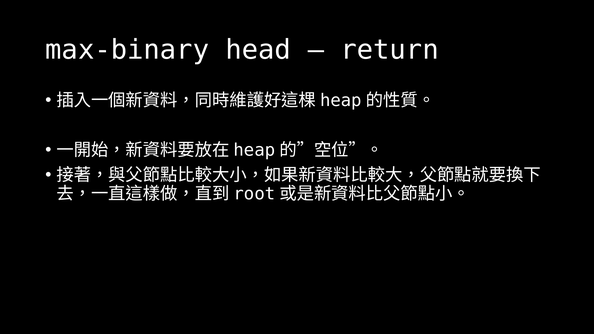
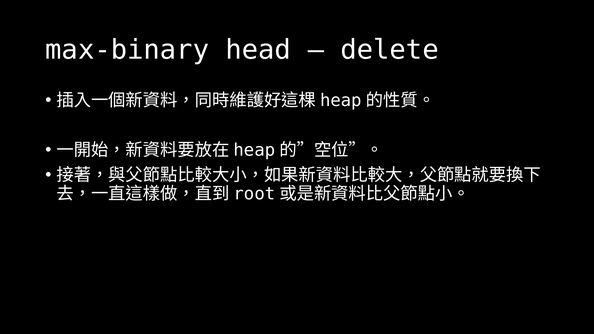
return: return -> delete
